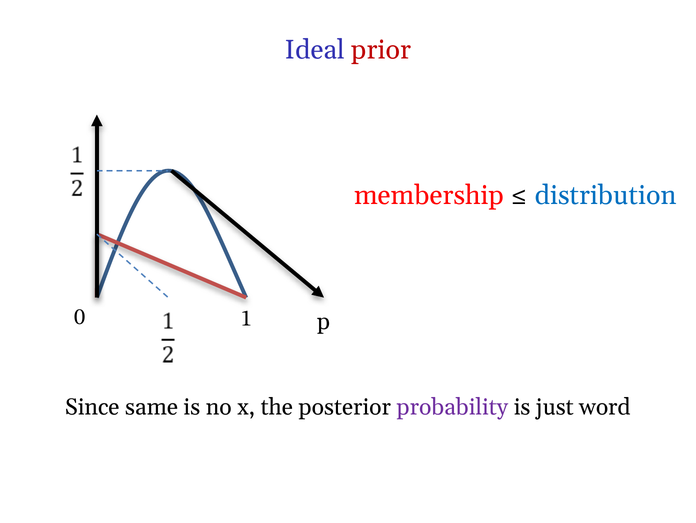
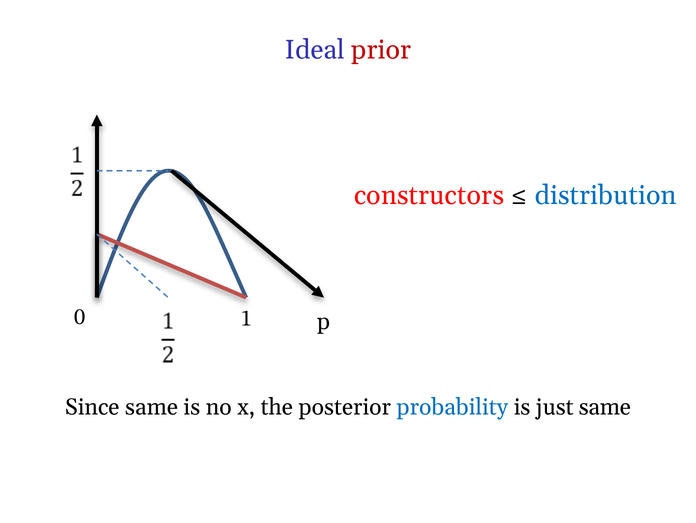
membership: membership -> constructors
probability colour: purple -> blue
just word: word -> same
